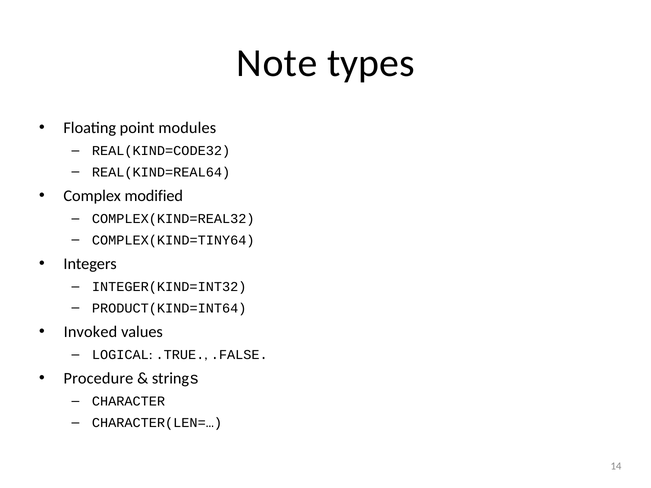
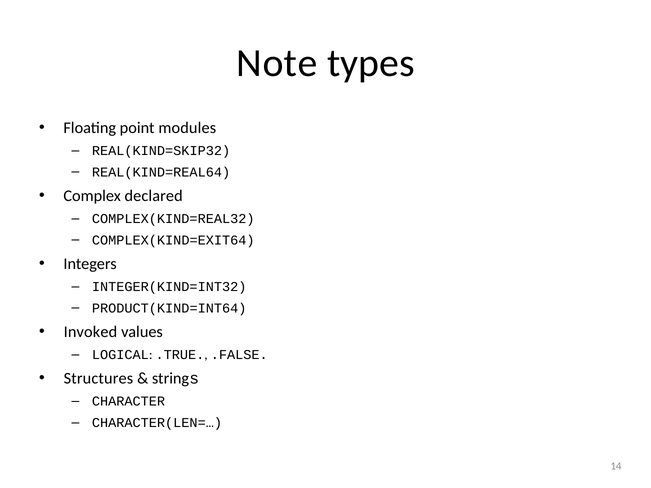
REAL(KIND=CODE32: REAL(KIND=CODE32 -> REAL(KIND=SKIP32
modified: modified -> declared
COMPLEX(KIND=TINY64: COMPLEX(KIND=TINY64 -> COMPLEX(KIND=EXIT64
Procedure: Procedure -> Structures
